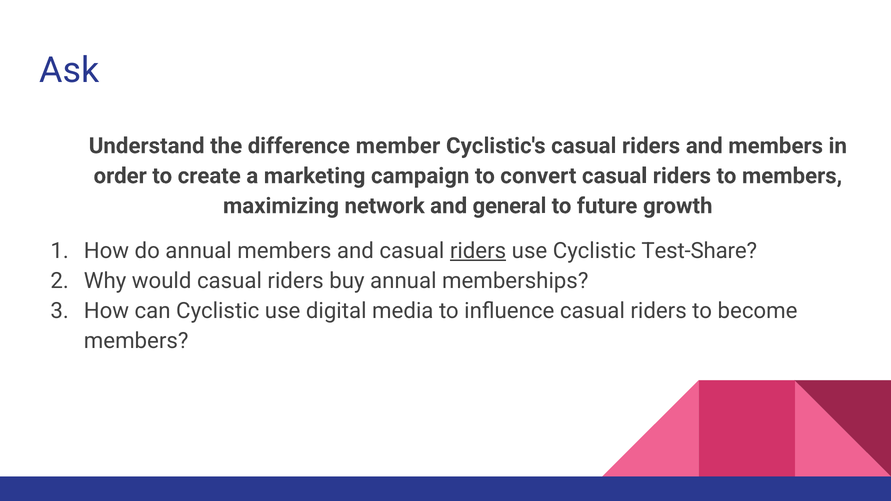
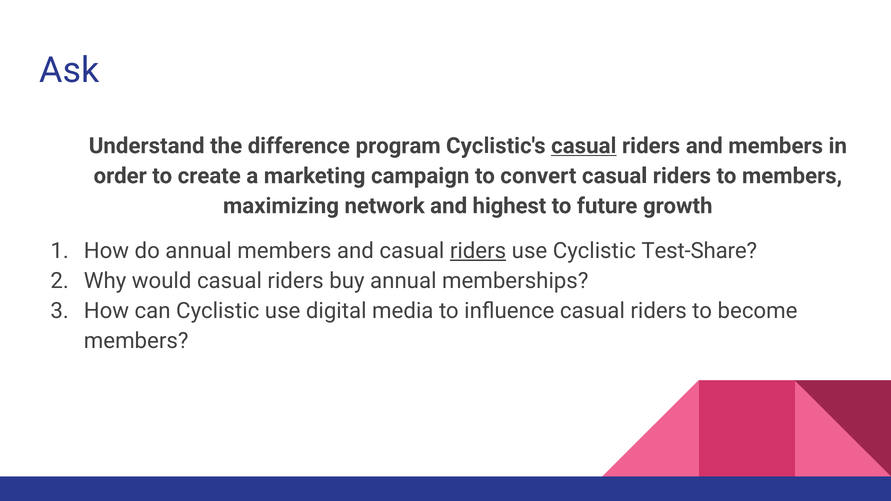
member: member -> program
casual at (584, 146) underline: none -> present
general: general -> highest
